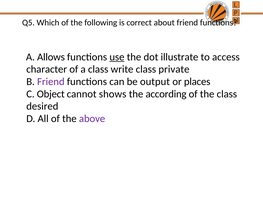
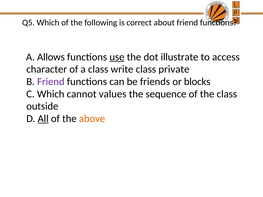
output: output -> friends
places: places -> blocks
C Object: Object -> Which
shows: shows -> values
according: according -> sequence
desired: desired -> outside
All underline: none -> present
above colour: purple -> orange
